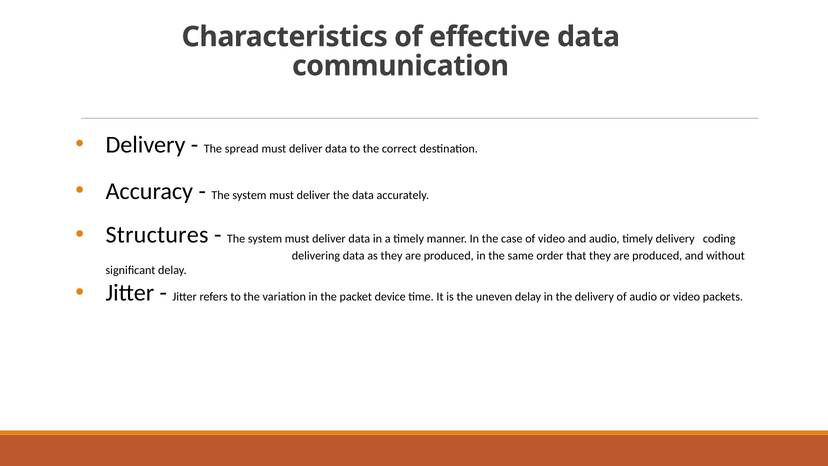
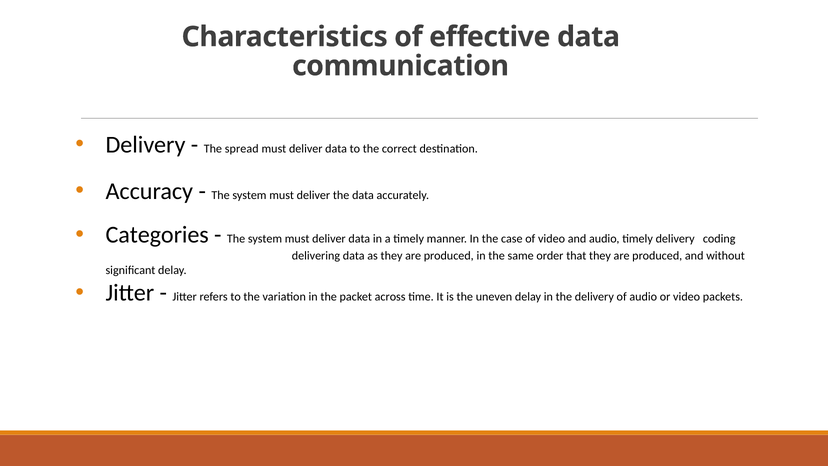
Structures: Structures -> Categories
device: device -> across
